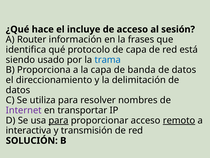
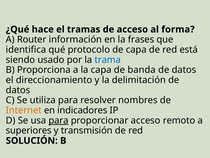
incluye: incluye -> tramas
sesión: sesión -> forma
Internet colour: purple -> orange
transportar: transportar -> indicadores
remoto underline: present -> none
interactiva: interactiva -> superiores
